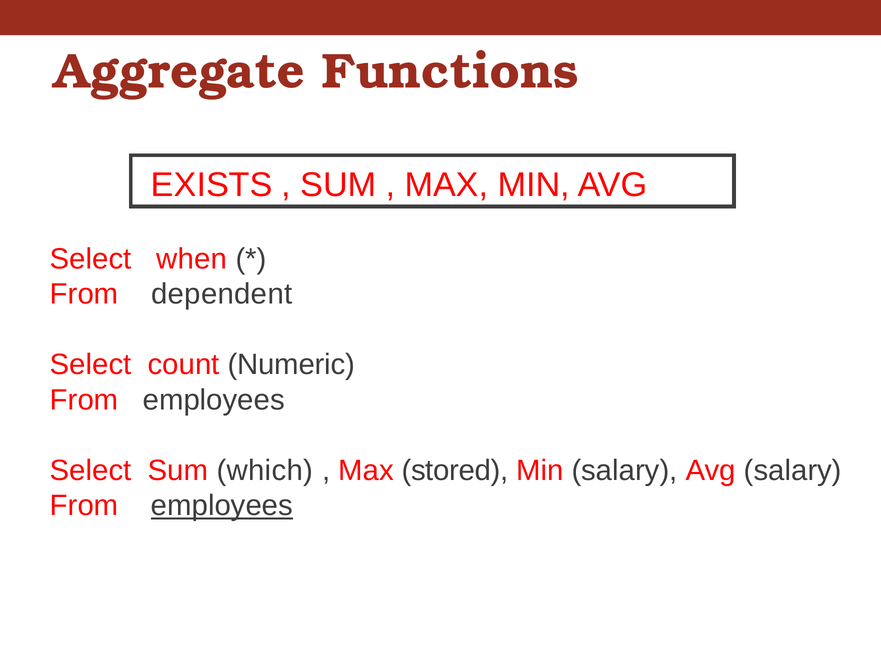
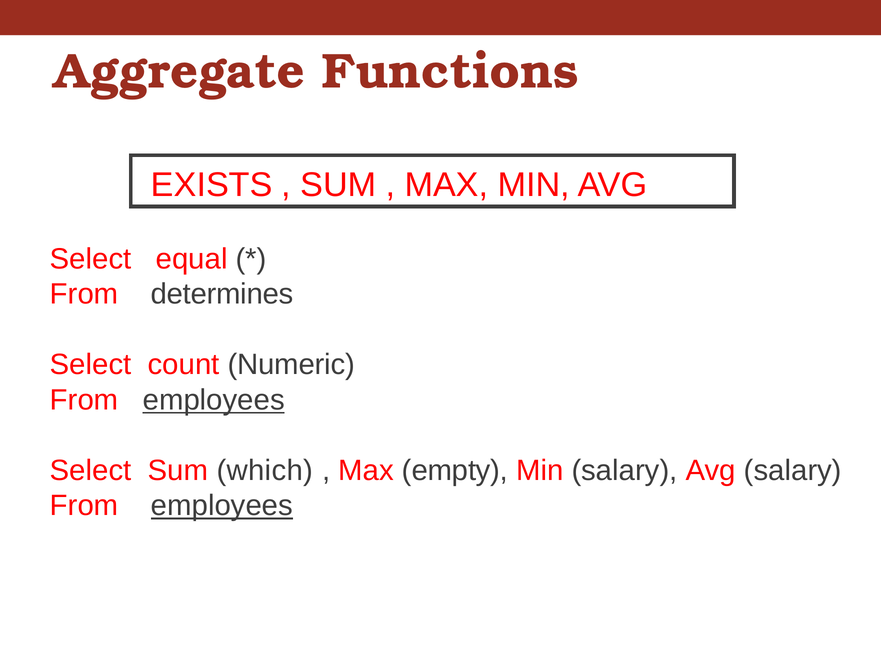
when: when -> equal
dependent: dependent -> determines
employees at (214, 400) underline: none -> present
stored: stored -> empty
